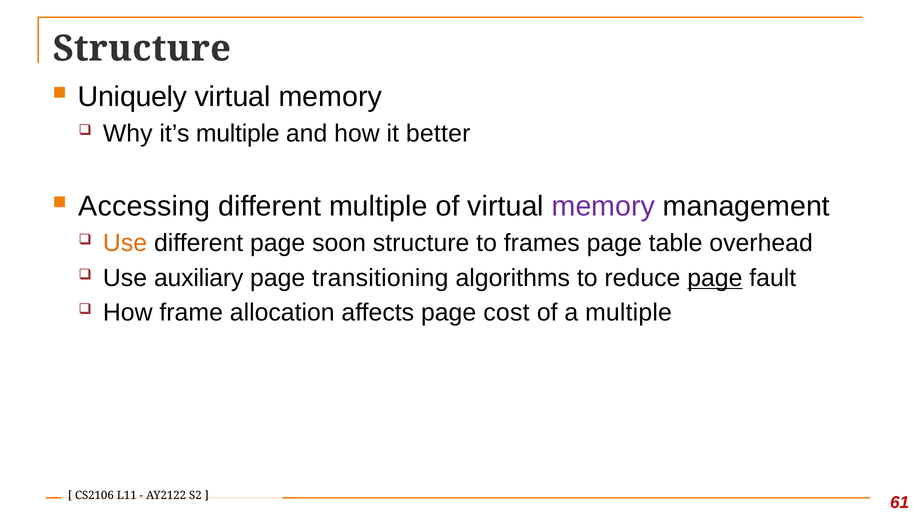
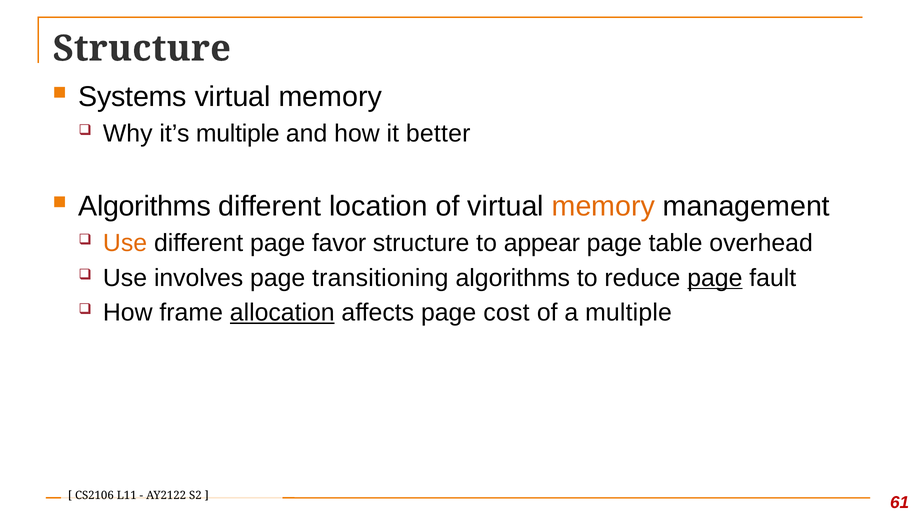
Uniquely: Uniquely -> Systems
Accessing at (144, 207): Accessing -> Algorithms
different multiple: multiple -> location
memory at (603, 207) colour: purple -> orange
soon: soon -> favor
frames: frames -> appear
auxiliary: auxiliary -> involves
allocation underline: none -> present
